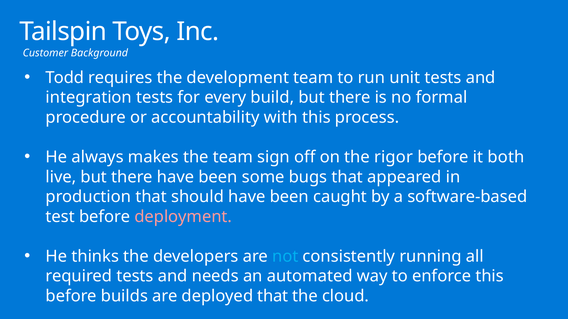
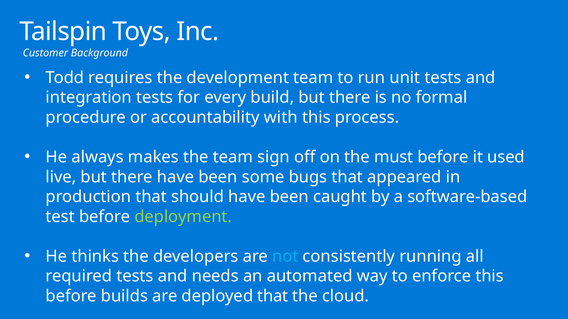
rigor: rigor -> must
both: both -> used
deployment colour: pink -> light green
